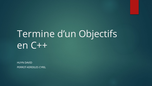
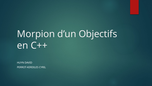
Termine: Termine -> Morpion
